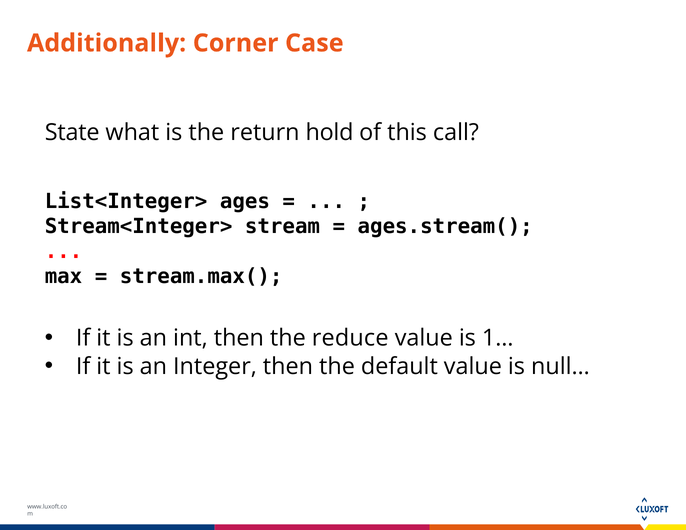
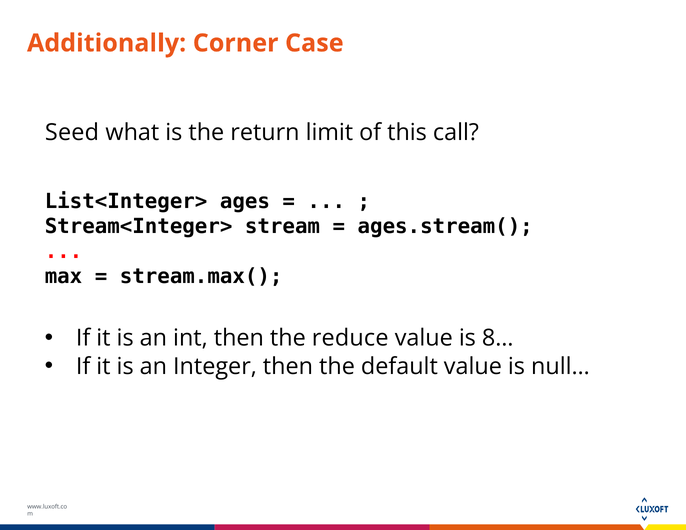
State: State -> Seed
hold: hold -> limit
1…: 1… -> 8…
